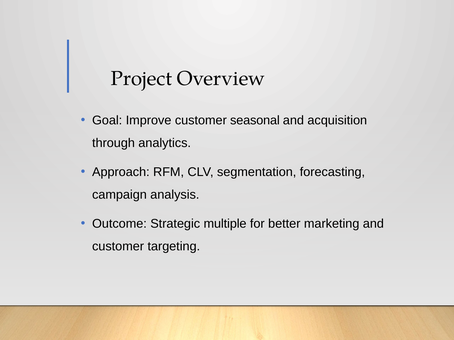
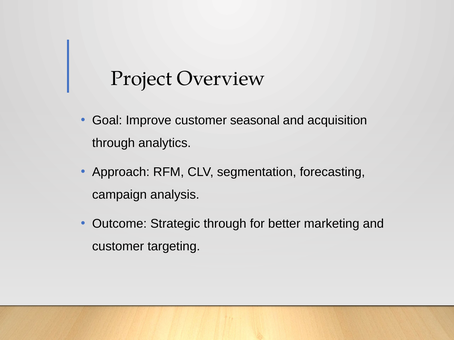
Strategic multiple: multiple -> through
